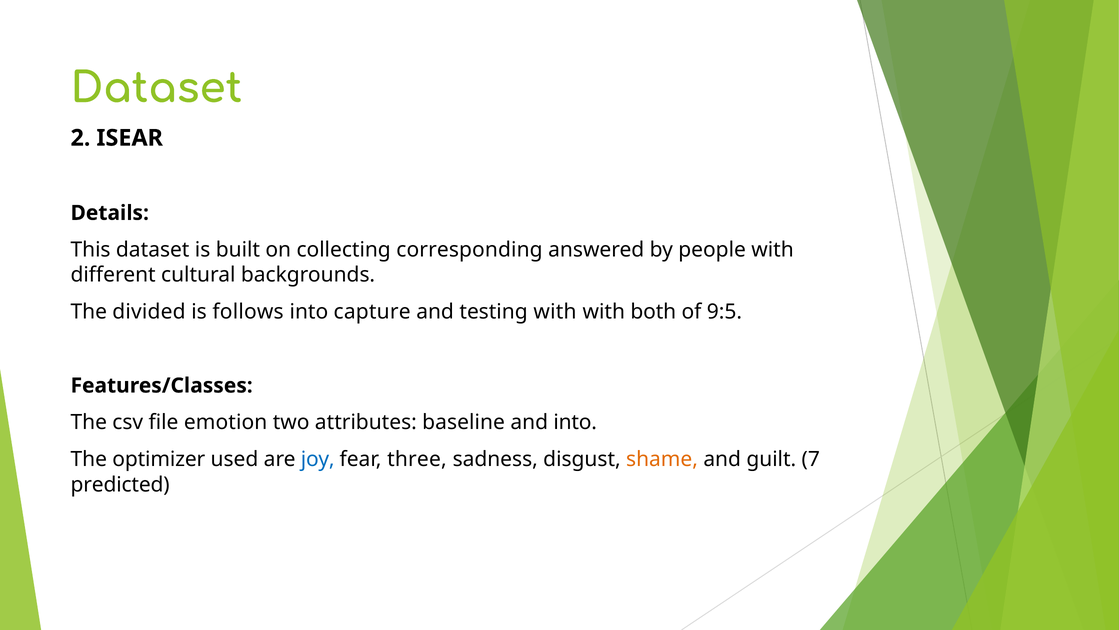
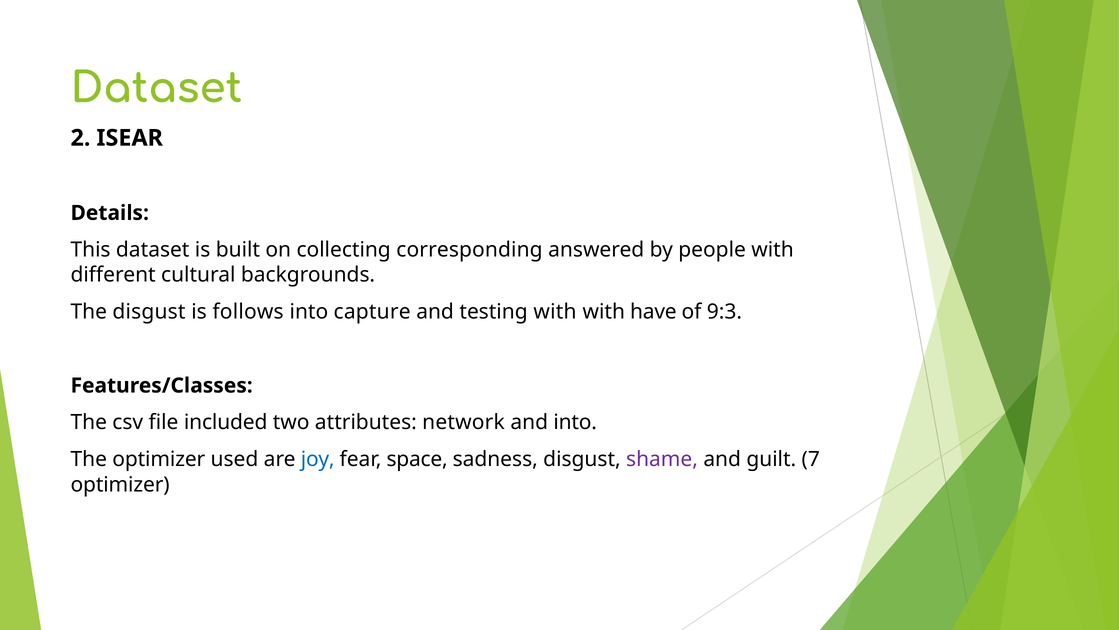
The divided: divided -> disgust
both: both -> have
9:5: 9:5 -> 9:3
emotion: emotion -> included
baseline: baseline -> network
three: three -> space
shame colour: orange -> purple
predicted at (120, 484): predicted -> optimizer
